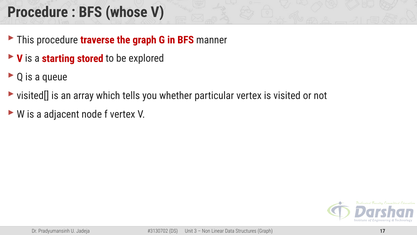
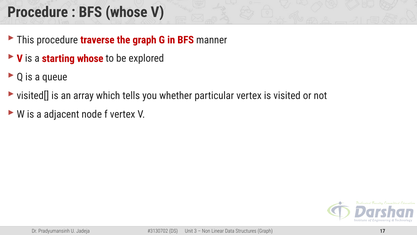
starting stored: stored -> whose
